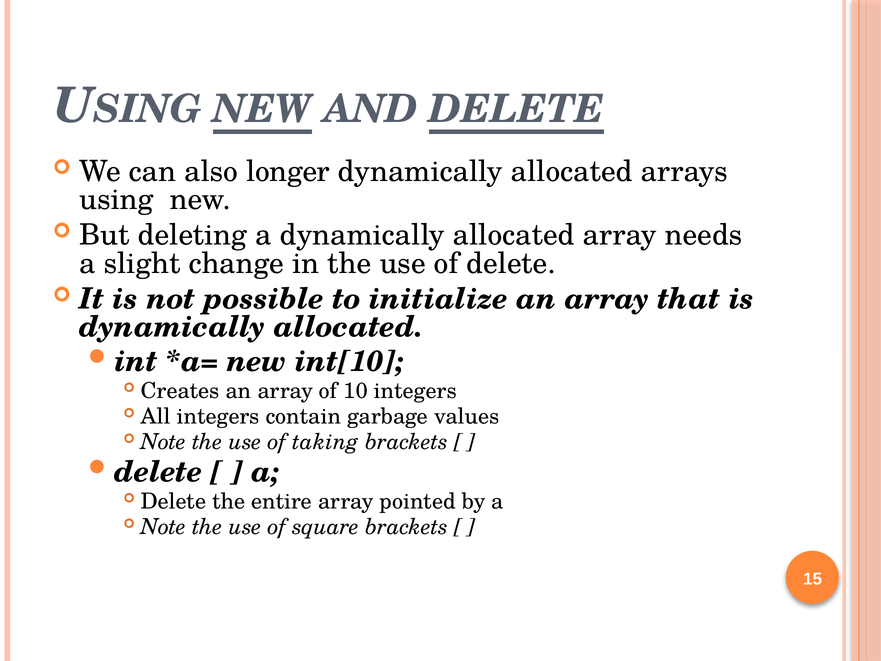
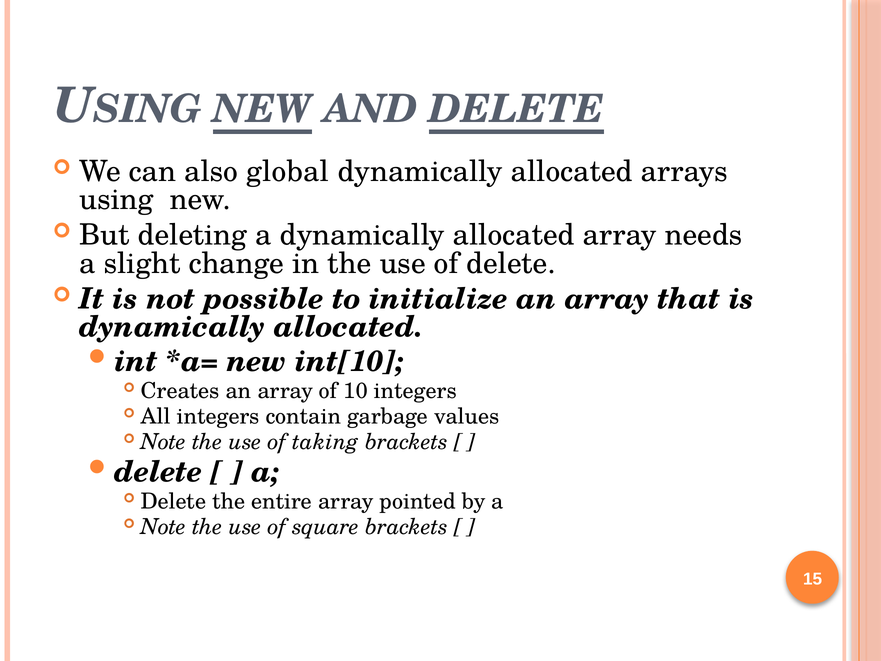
longer: longer -> global
